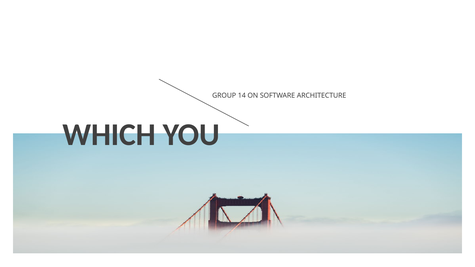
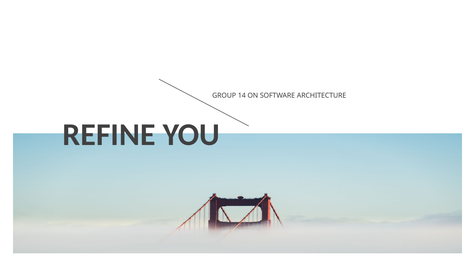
WHICH: WHICH -> REFINE
